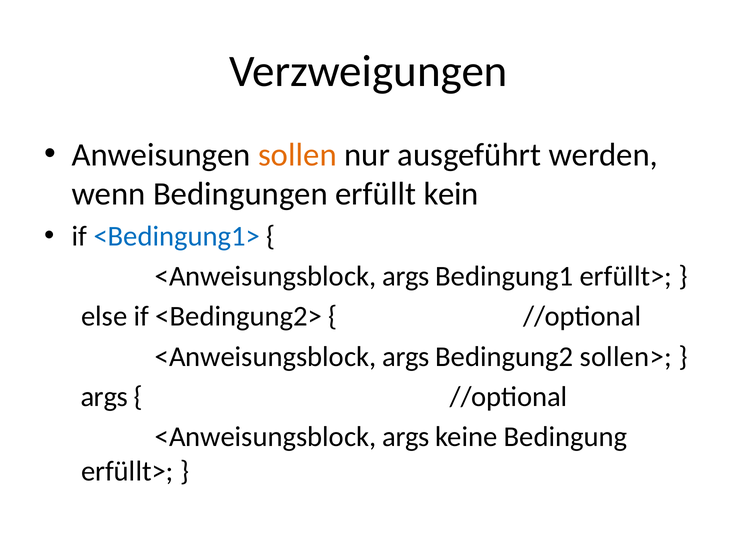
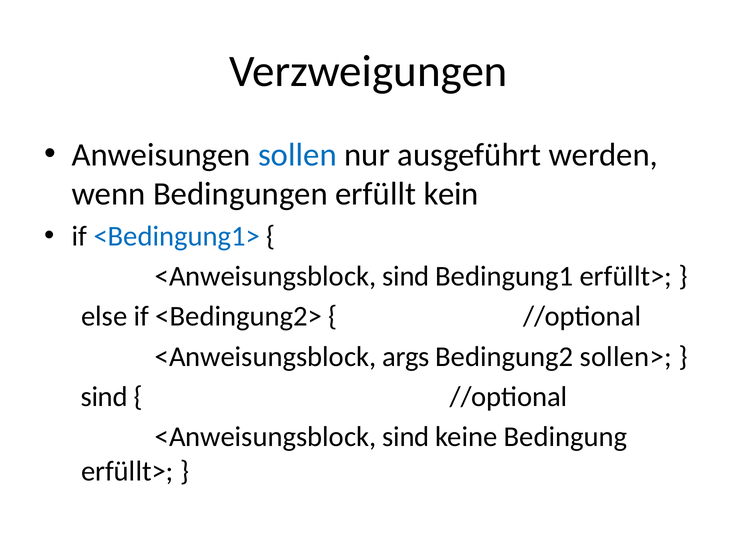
sollen colour: orange -> blue
args at (406, 276): args -> sind
args at (104, 397): args -> sind
args at (406, 437): args -> sind
